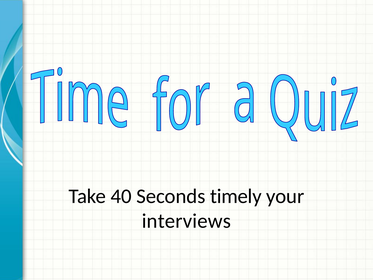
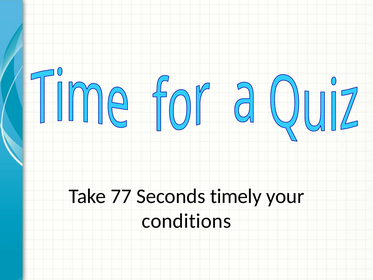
40: 40 -> 77
interviews: interviews -> conditions
